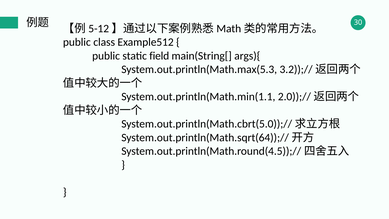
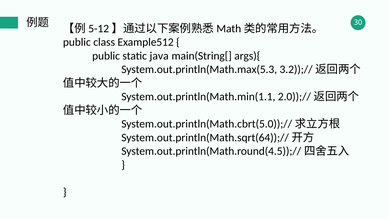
field: field -> java
